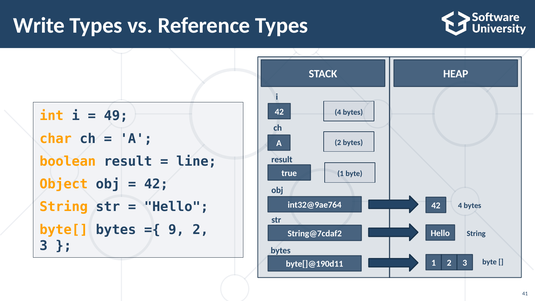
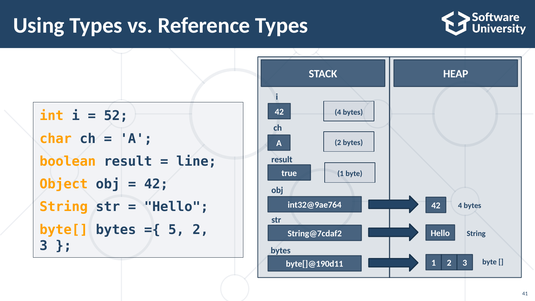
Write: Write -> Using
49: 49 -> 52
9: 9 -> 5
